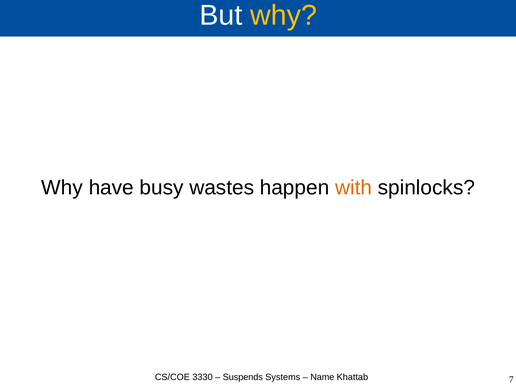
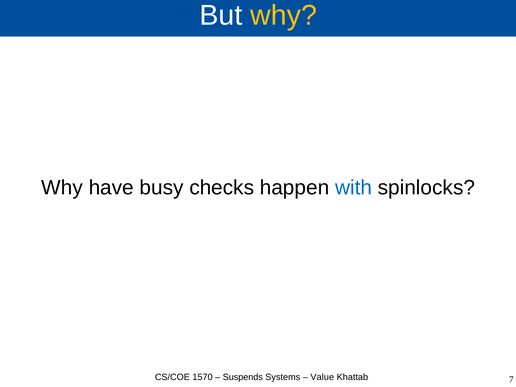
wastes: wastes -> checks
with colour: orange -> blue
3330: 3330 -> 1570
Name: Name -> Value
